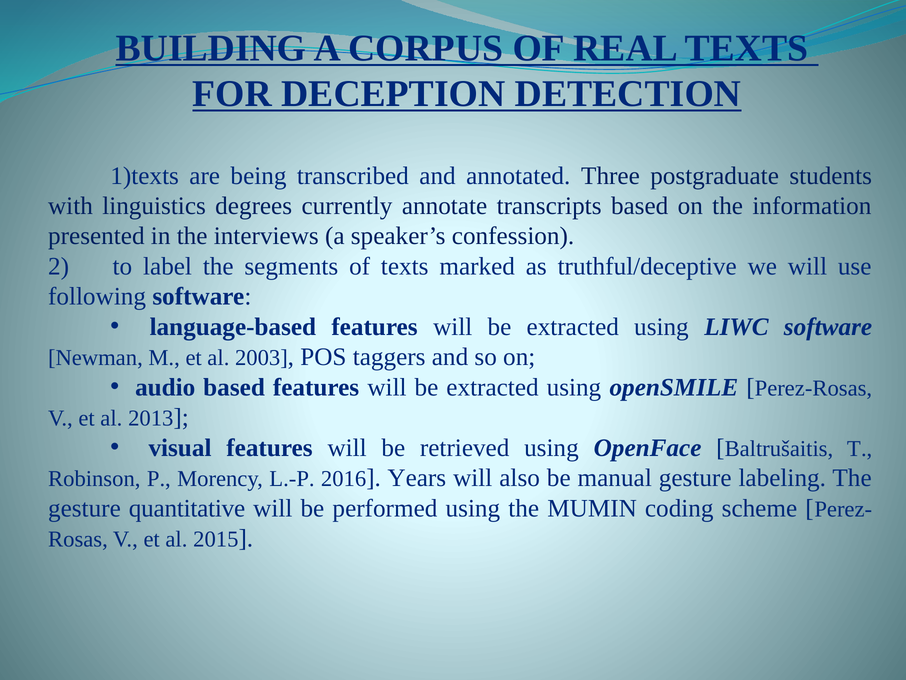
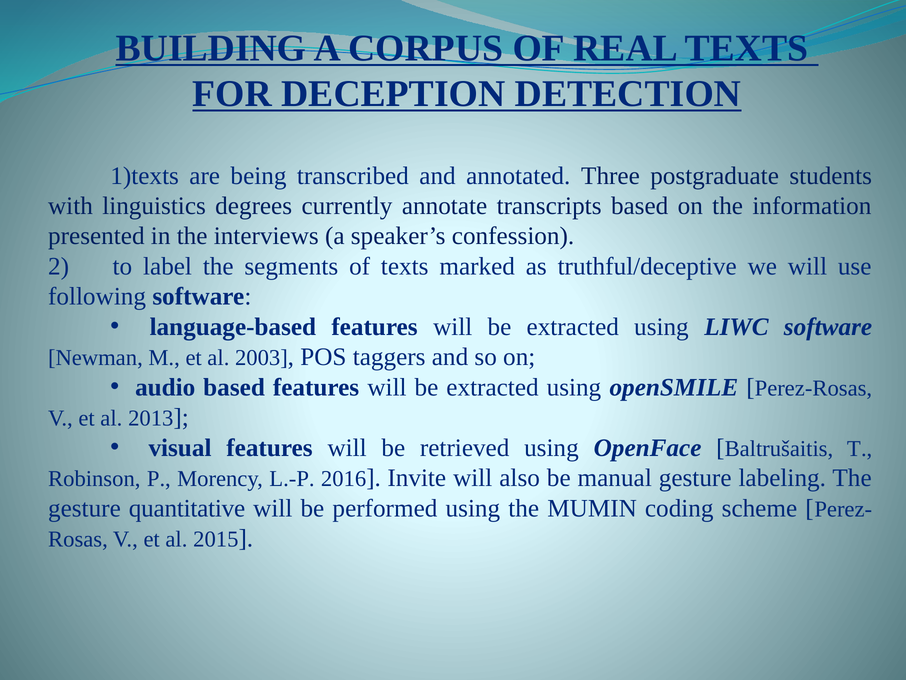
Years: Years -> Invite
